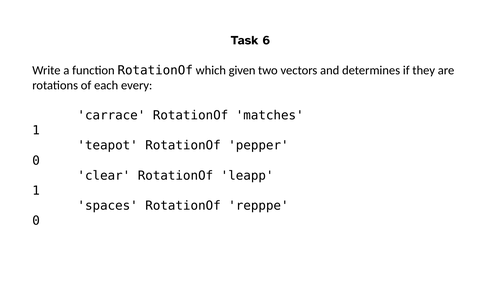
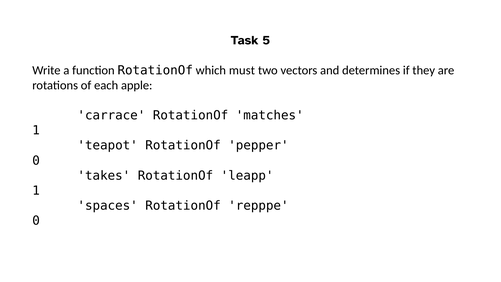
6: 6 -> 5
given: given -> must
every: every -> apple
clear: clear -> takes
